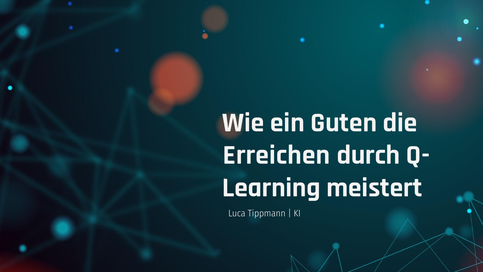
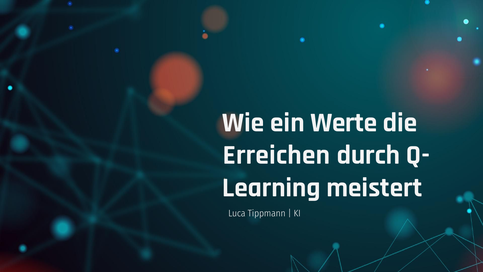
Guten: Guten -> Werte
